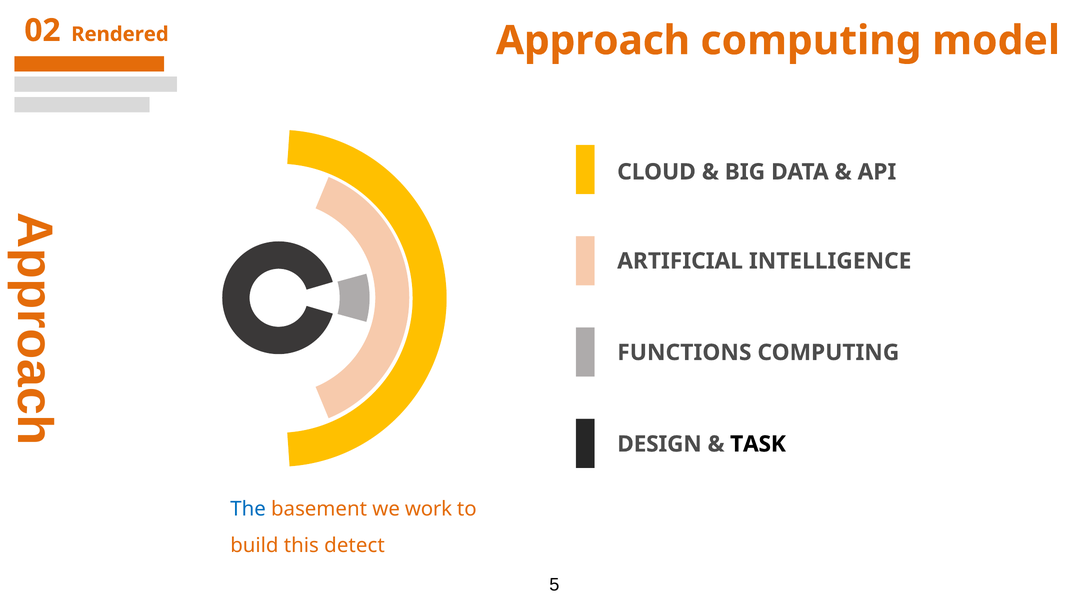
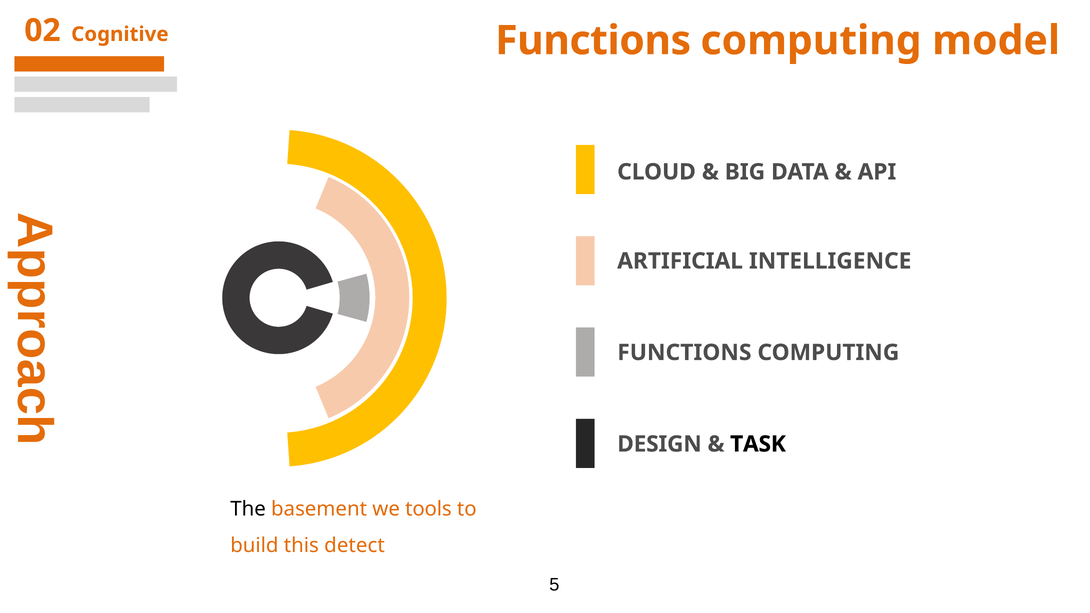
Rendered: Rendered -> Cognitive
Approach at (593, 41): Approach -> Functions
The colour: blue -> black
work: work -> tools
